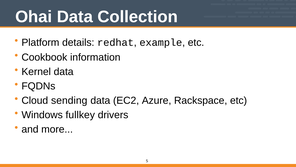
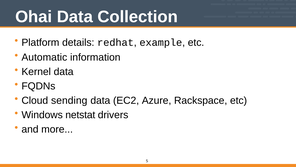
Cookbook: Cookbook -> Automatic
fullkey: fullkey -> netstat
